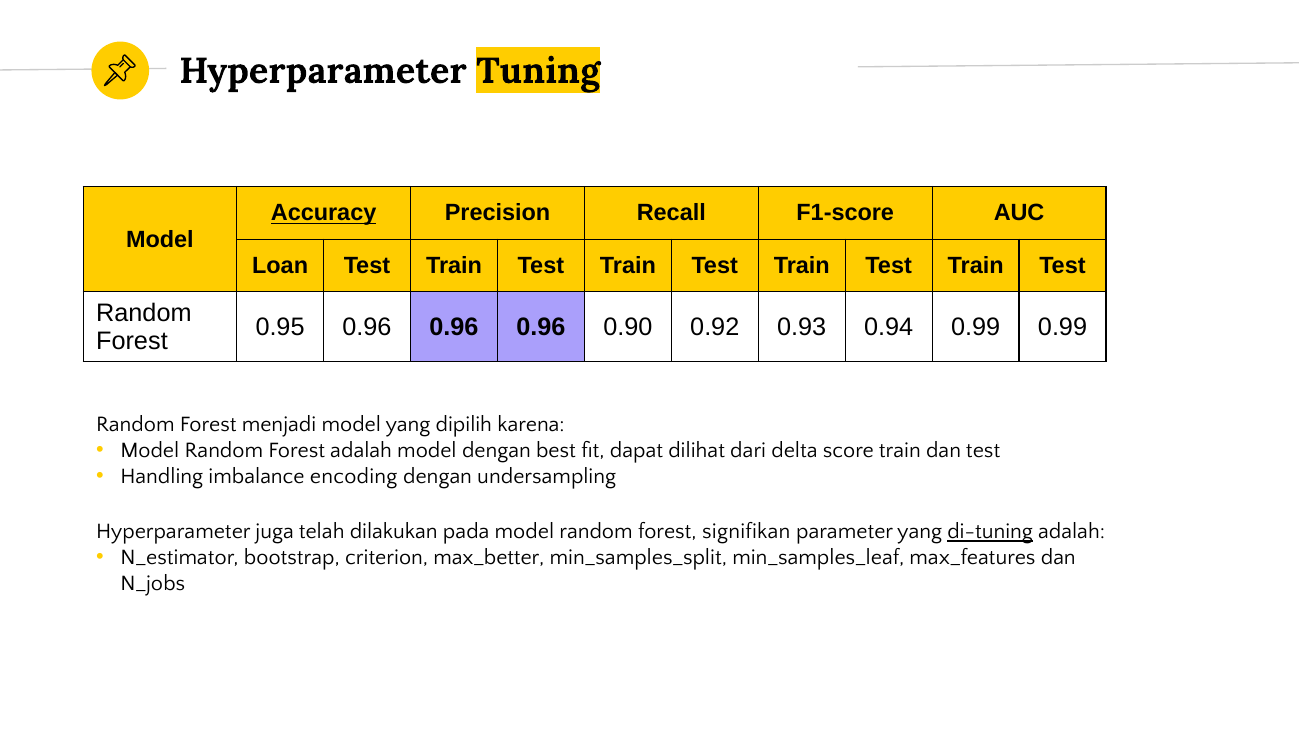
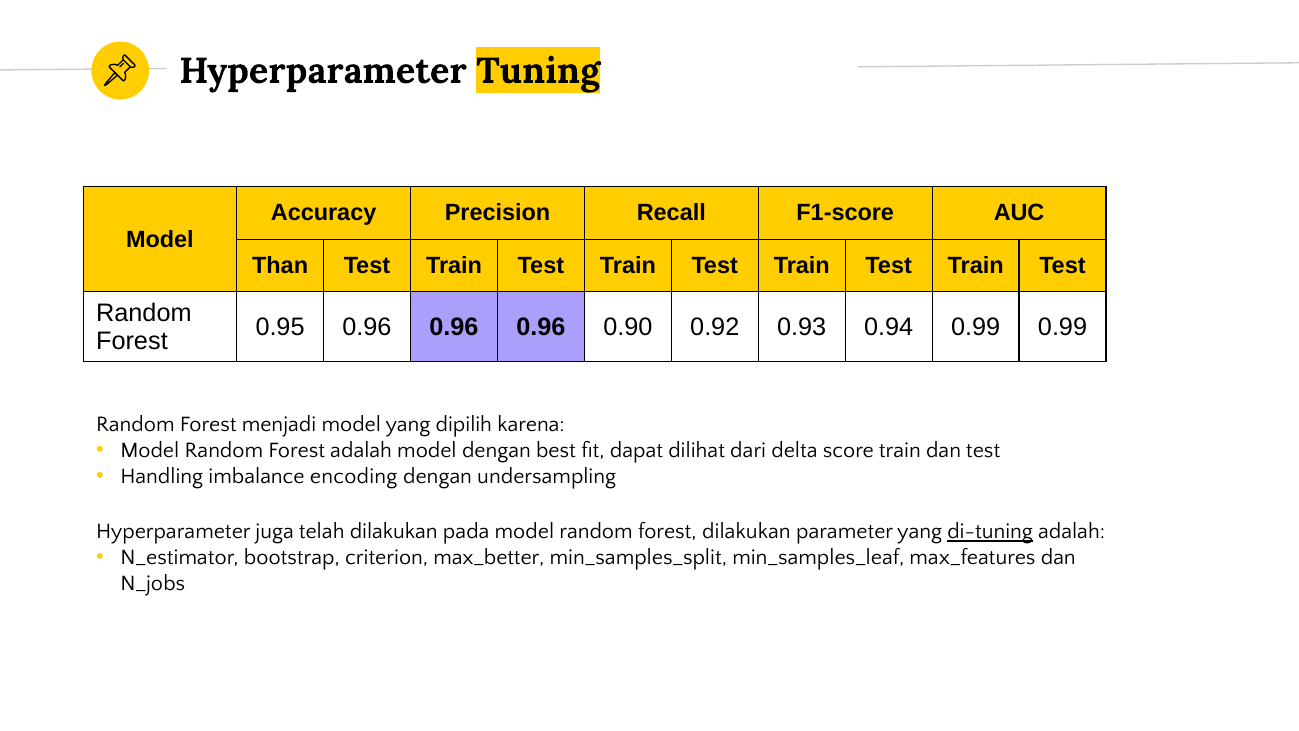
Accuracy underline: present -> none
Loan: Loan -> Than
forest signifikan: signifikan -> dilakukan
